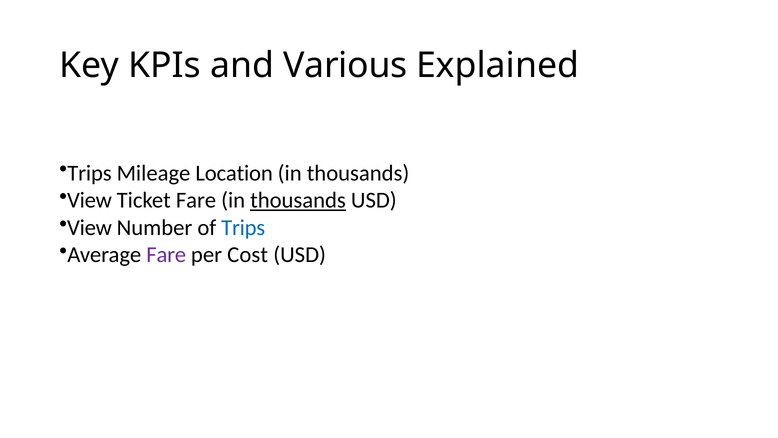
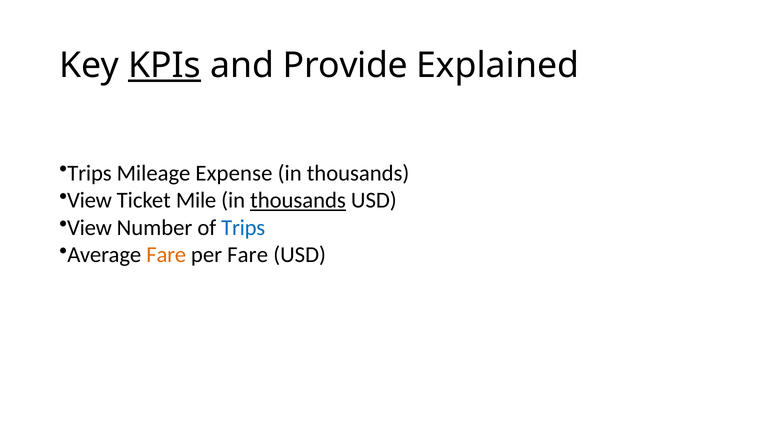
KPIs underline: none -> present
Various: Various -> Provide
Location: Location -> Expense
Ticket Fare: Fare -> Mile
Fare at (166, 255) colour: purple -> orange
per Cost: Cost -> Fare
